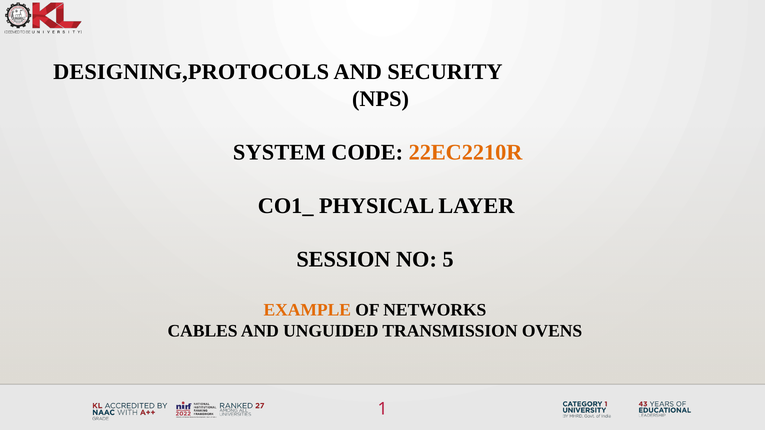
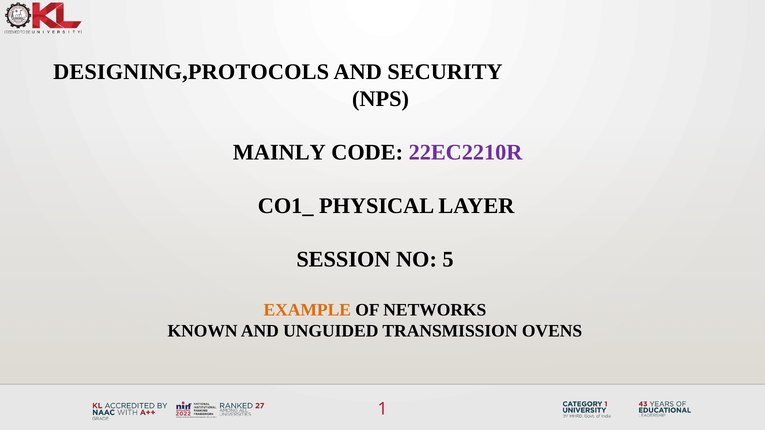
SYSTEM: SYSTEM -> MAINLY
22EC2210R colour: orange -> purple
CABLES: CABLES -> KNOWN
